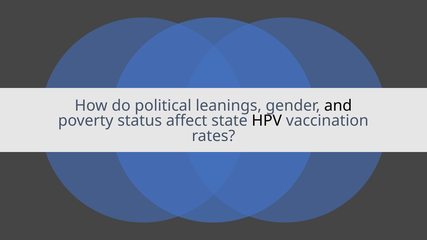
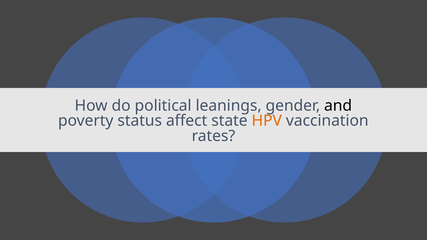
HPV colour: black -> orange
